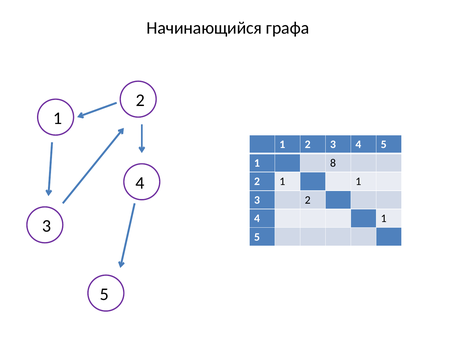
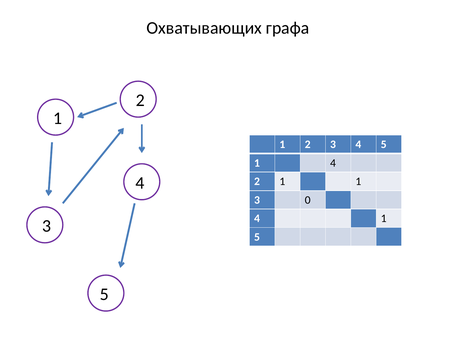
Начинающийся: Начинающийся -> Охватывающих
1 8: 8 -> 4
3 2: 2 -> 0
